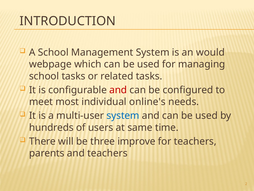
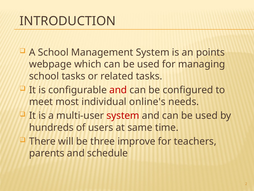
would: would -> points
system at (123, 115) colour: blue -> red
and teachers: teachers -> schedule
